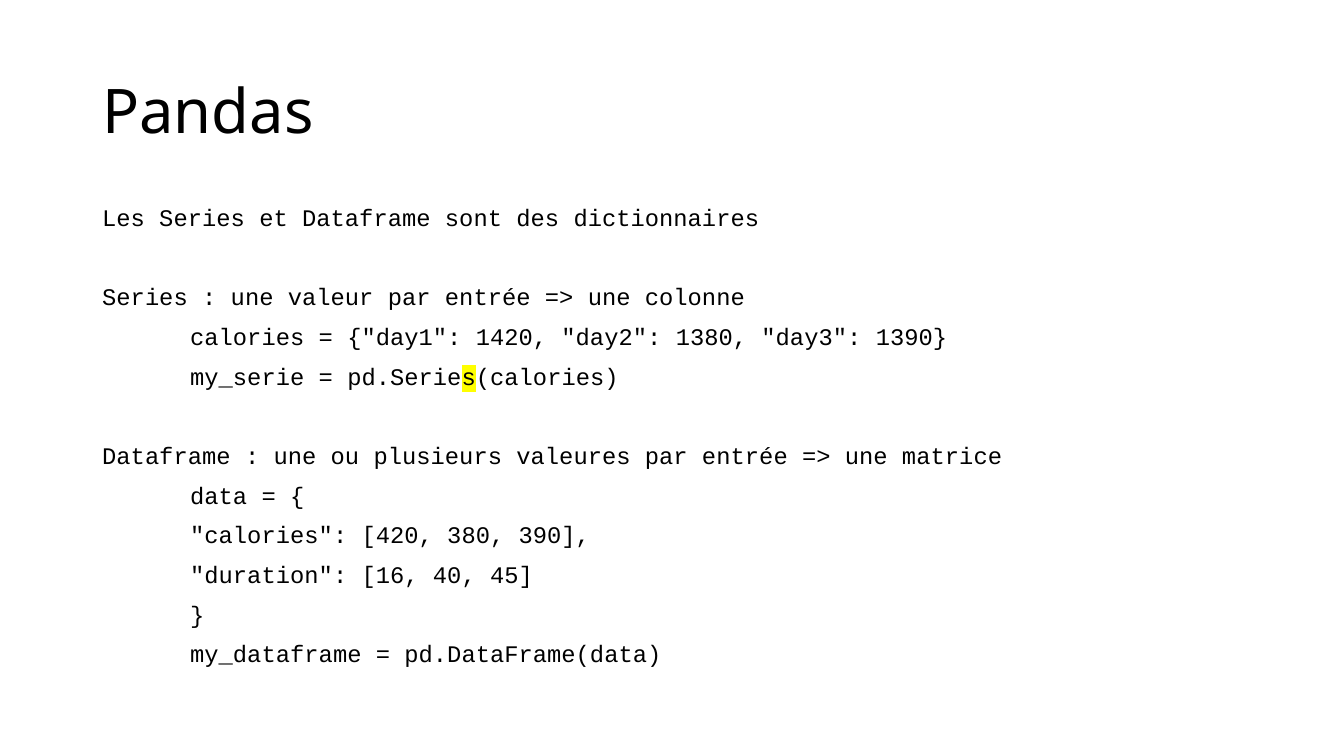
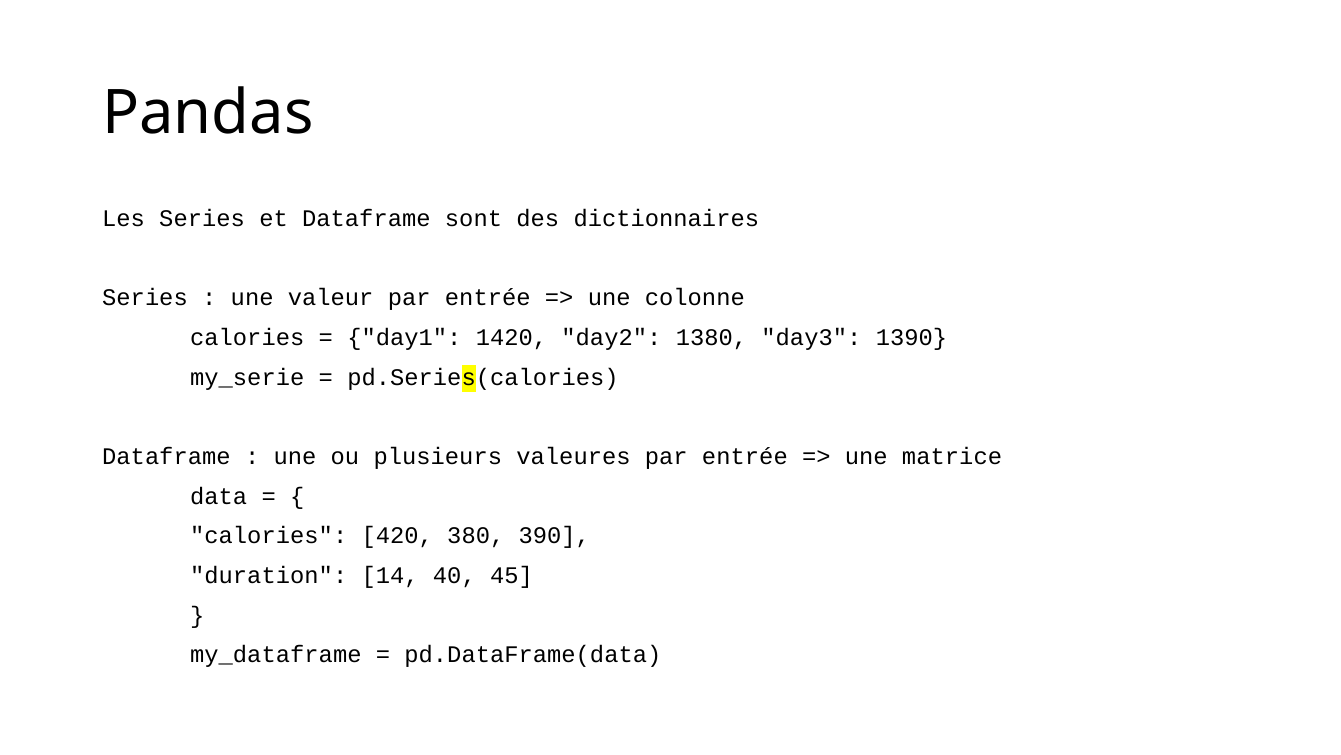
16: 16 -> 14
